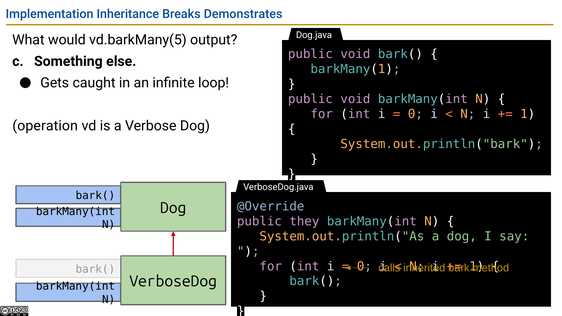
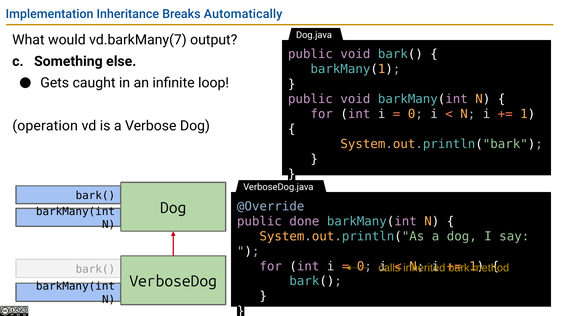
Demonstrates: Demonstrates -> Automatically
vd.barkMany(5: vd.barkMany(5 -> vd.barkMany(7
they: they -> done
